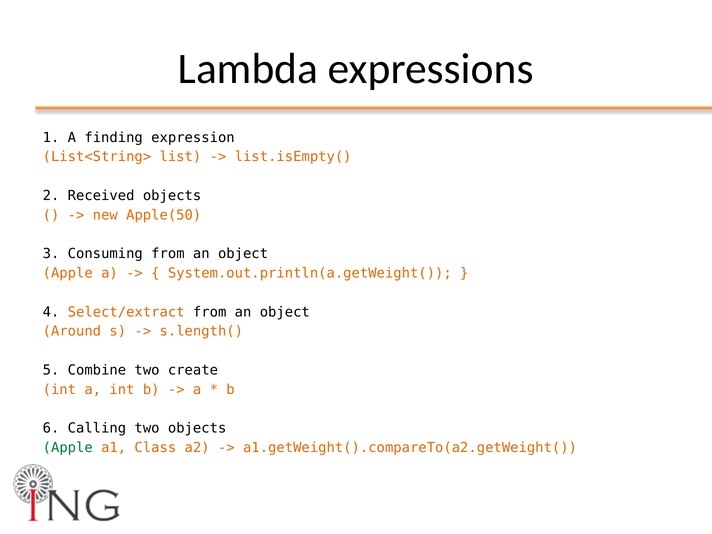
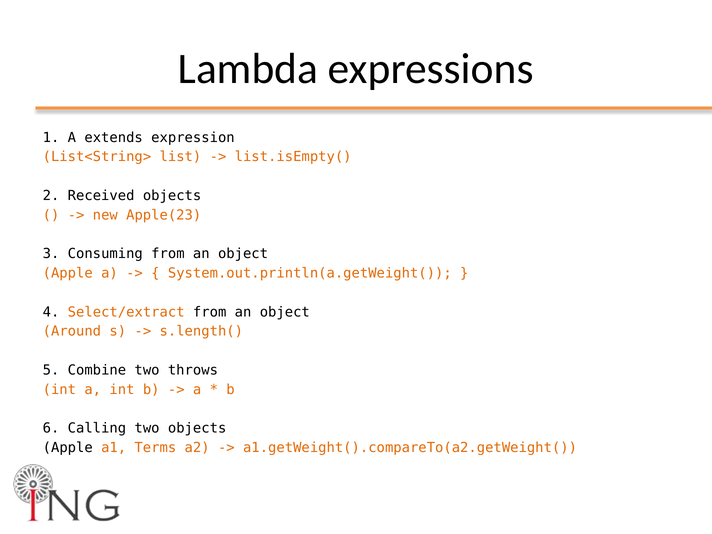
finding: finding -> extends
Apple(50: Apple(50 -> Apple(23
create: create -> throws
Apple at (68, 448) colour: green -> black
Class: Class -> Terms
